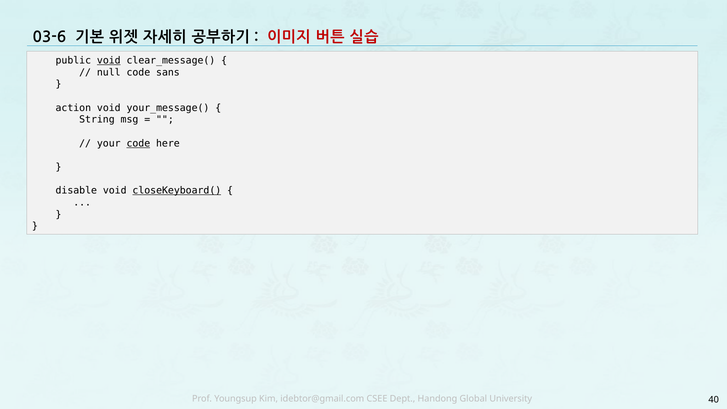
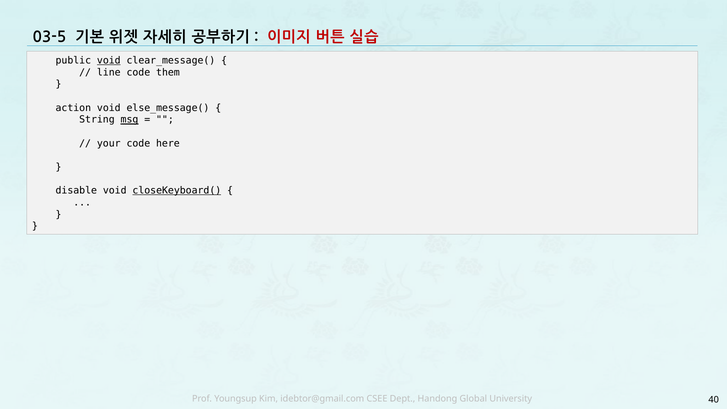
03-6: 03-6 -> 03-5
null: null -> line
sans: sans -> them
your_message(: your_message( -> else_message(
msg underline: none -> present
code at (138, 143) underline: present -> none
